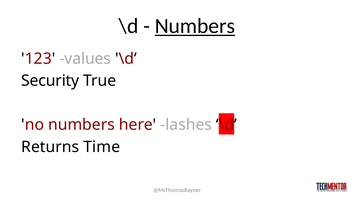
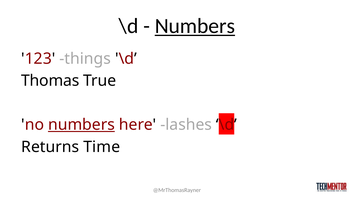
values: values -> things
Security: Security -> Thomas
numbers at (81, 125) underline: none -> present
